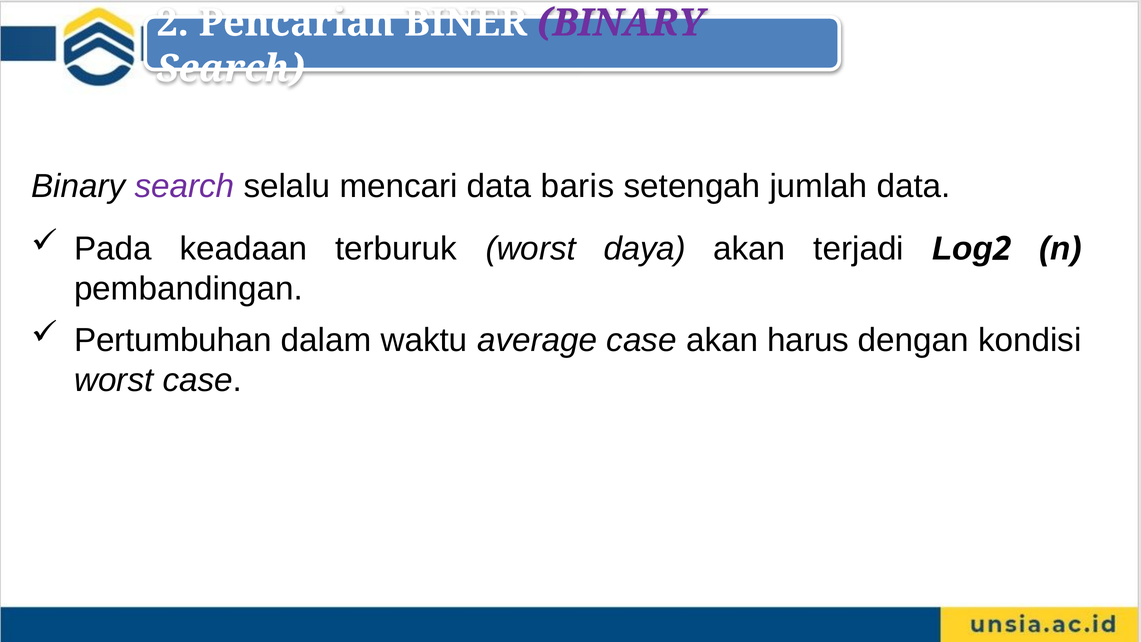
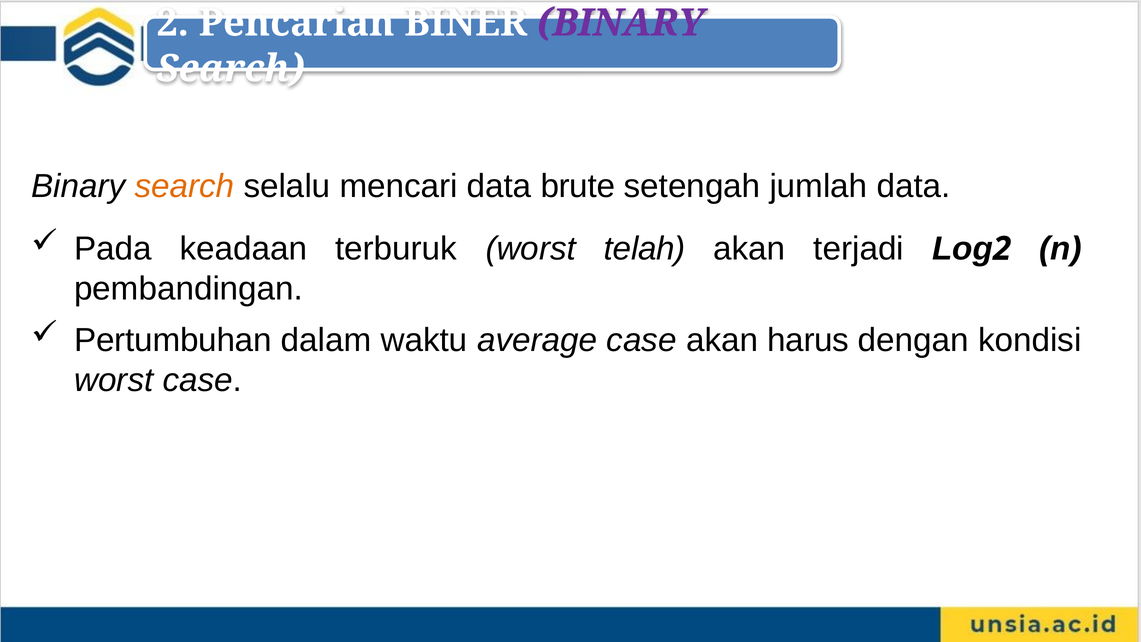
search at (184, 186) colour: purple -> orange
baris: baris -> brute
daya: daya -> telah
